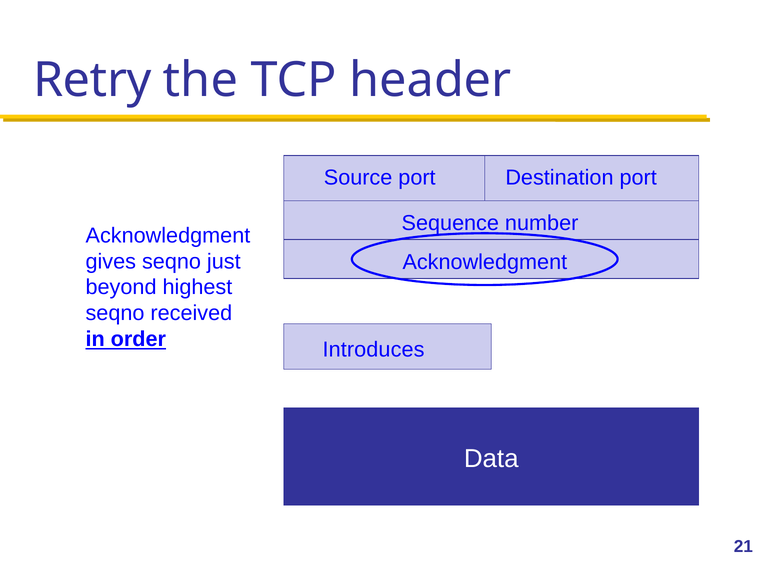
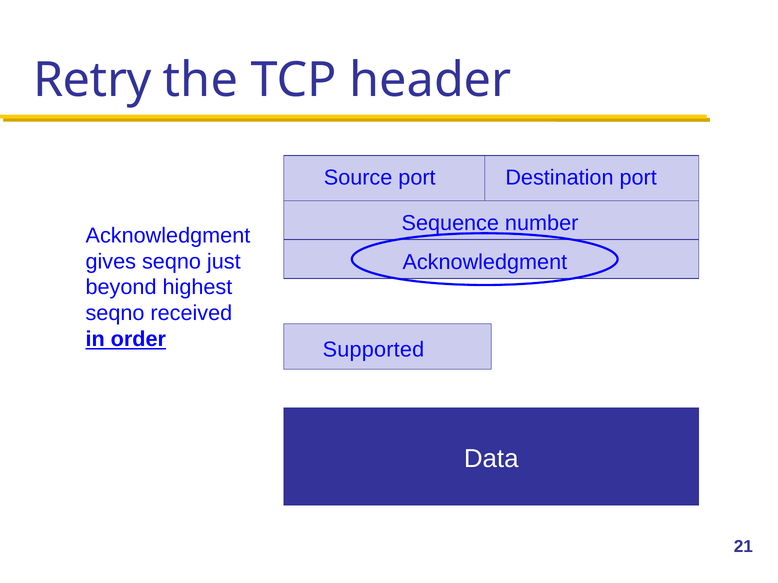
Introduces: Introduces -> Supported
